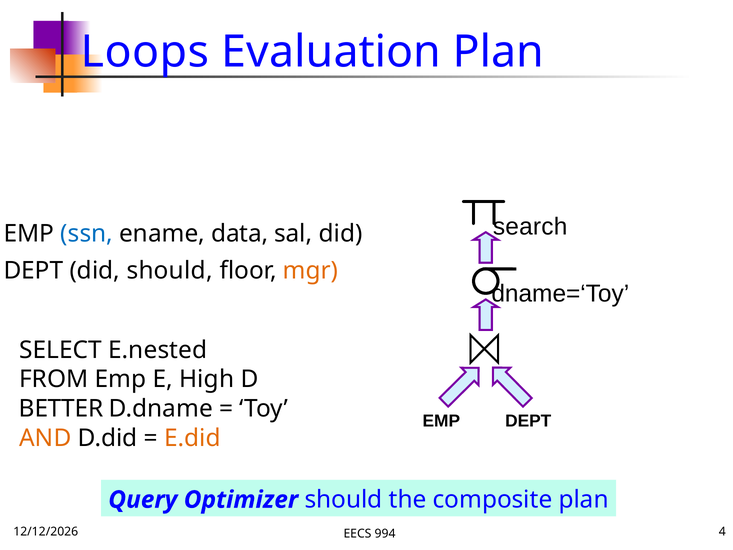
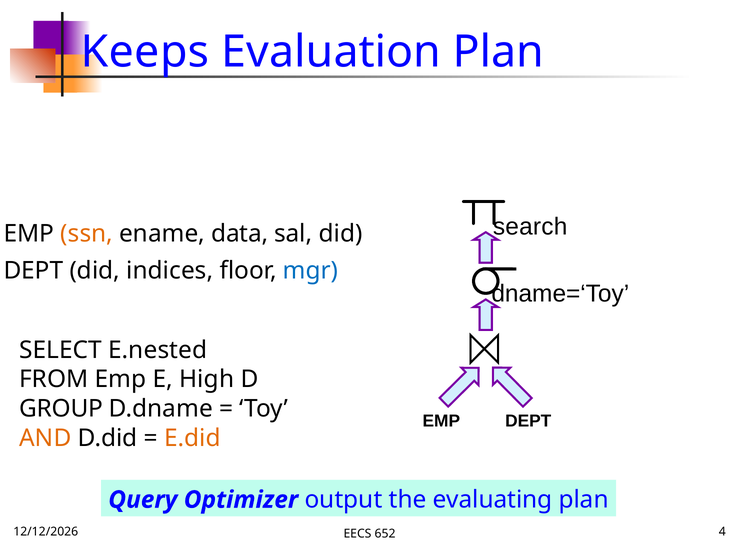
Loops: Loops -> Keeps
ssn colour: blue -> orange
did should: should -> indices
mgr colour: orange -> blue
BETTER: BETTER -> GROUP
Optimizer should: should -> output
composite: composite -> evaluating
994: 994 -> 652
